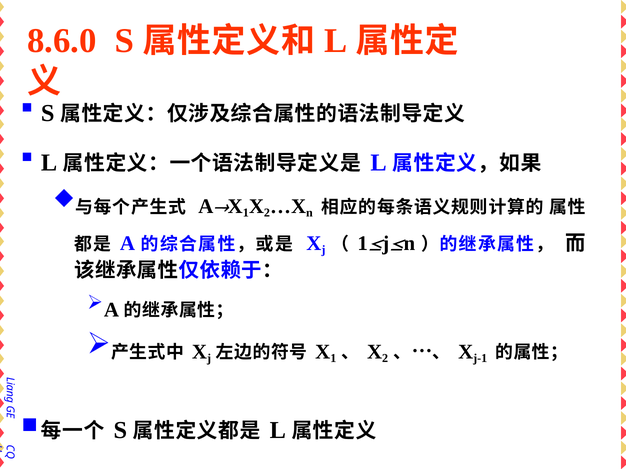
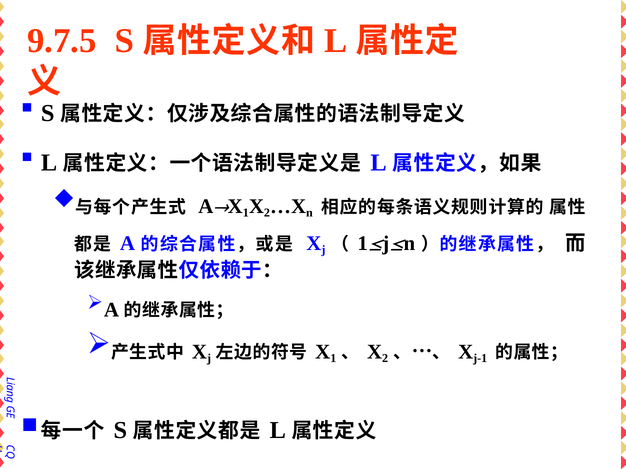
8.6.0: 8.6.0 -> 9.7.5
